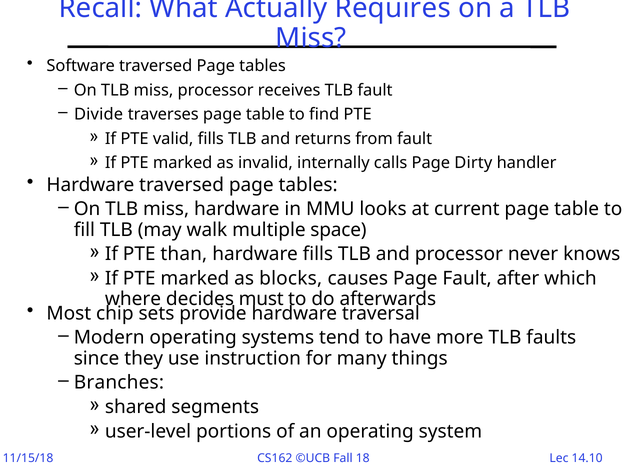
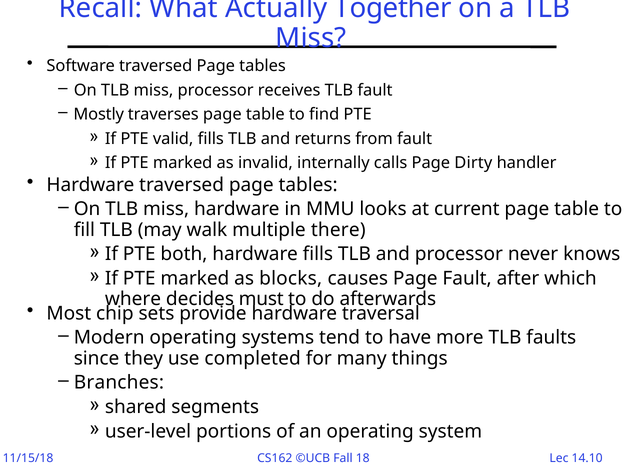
Requires: Requires -> Together
Divide: Divide -> Mostly
space: space -> there
than: than -> both
instruction: instruction -> completed
